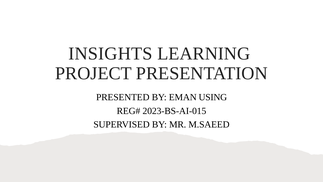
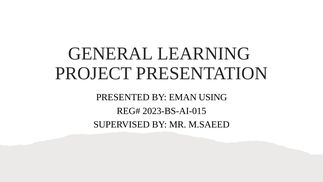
INSIGHTS: INSIGHTS -> GENERAL
